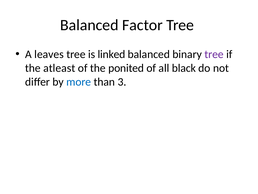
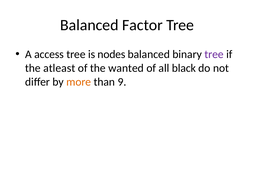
leaves: leaves -> access
linked: linked -> nodes
ponited: ponited -> wanted
more colour: blue -> orange
3: 3 -> 9
